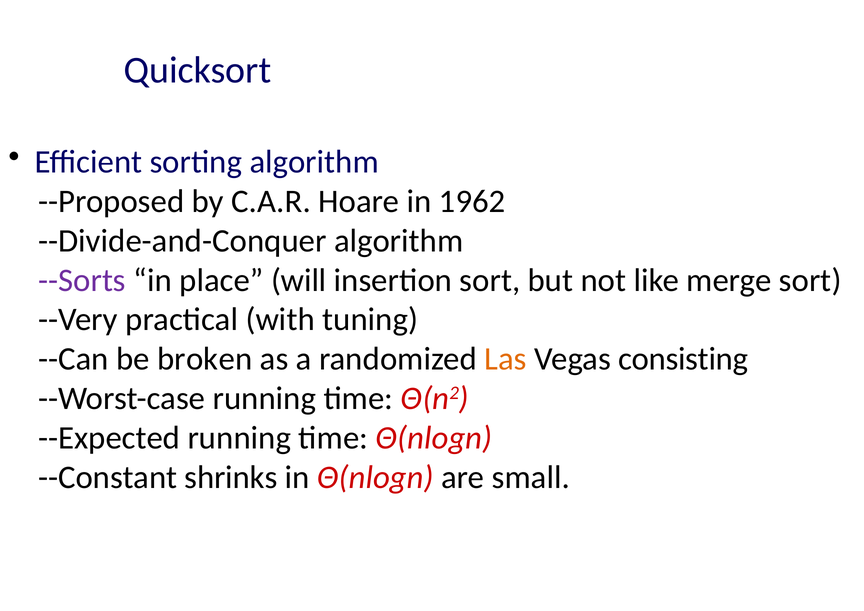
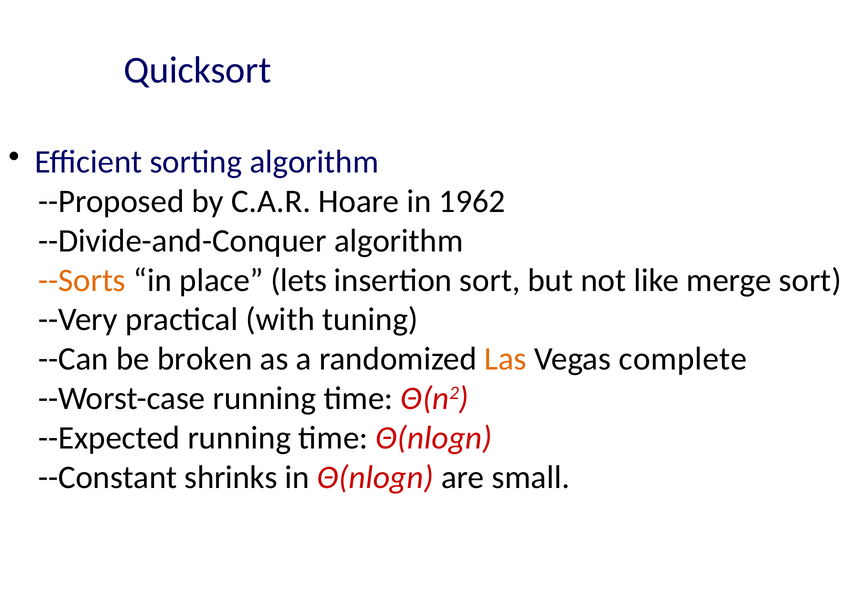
--Sorts colour: purple -> orange
will: will -> lets
consisting: consisting -> complete
